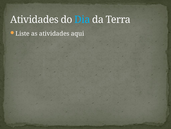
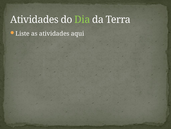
Dia colour: light blue -> light green
